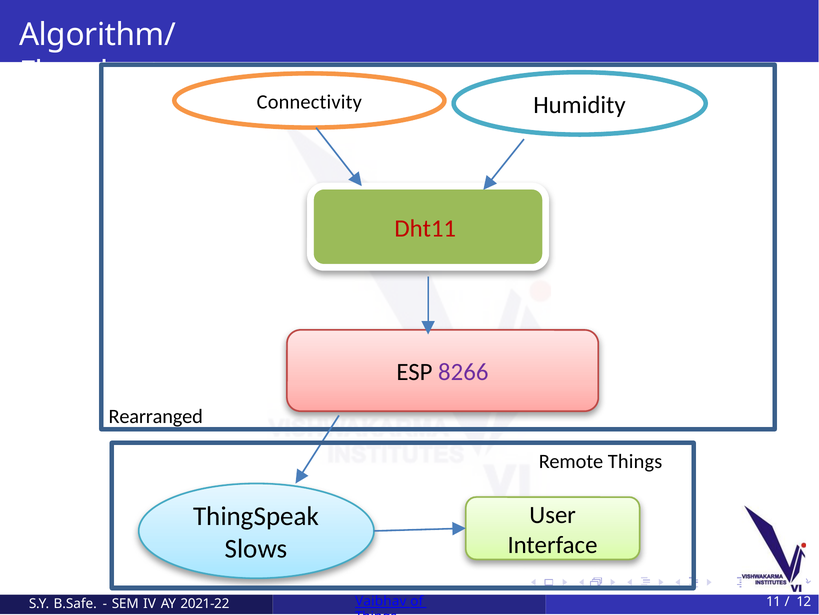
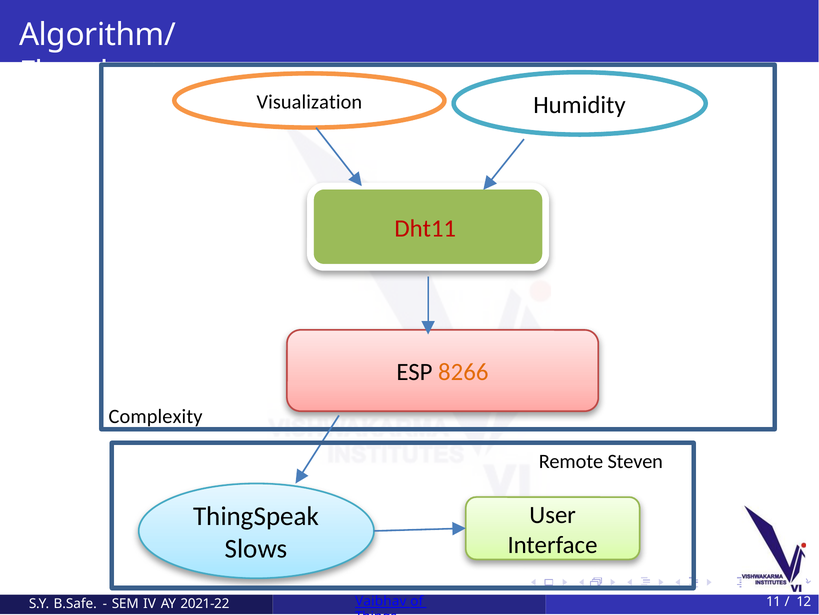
Connectivity: Connectivity -> Visualization
8266 colour: purple -> orange
Rearranged: Rearranged -> Complexity
Remote Things: Things -> Steven
